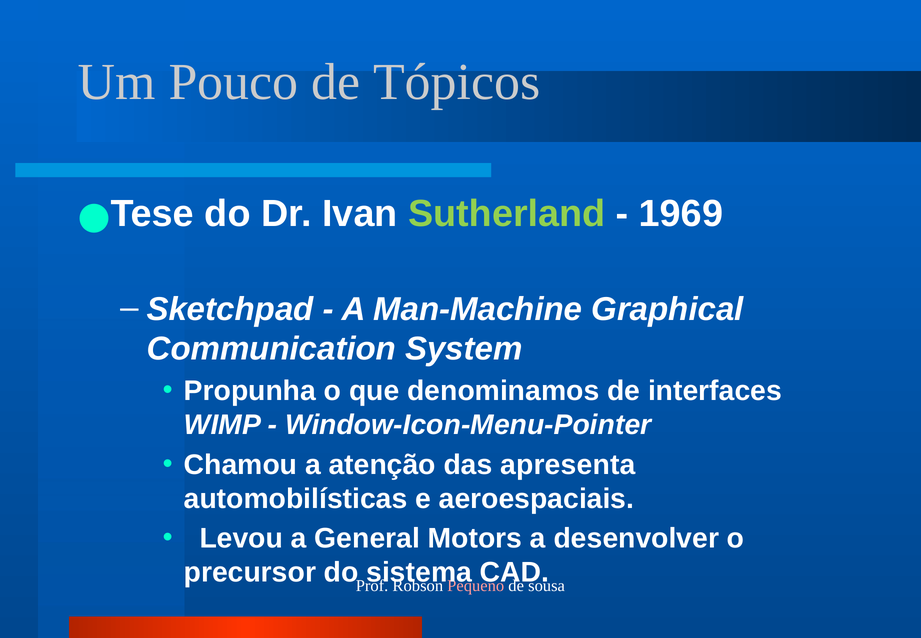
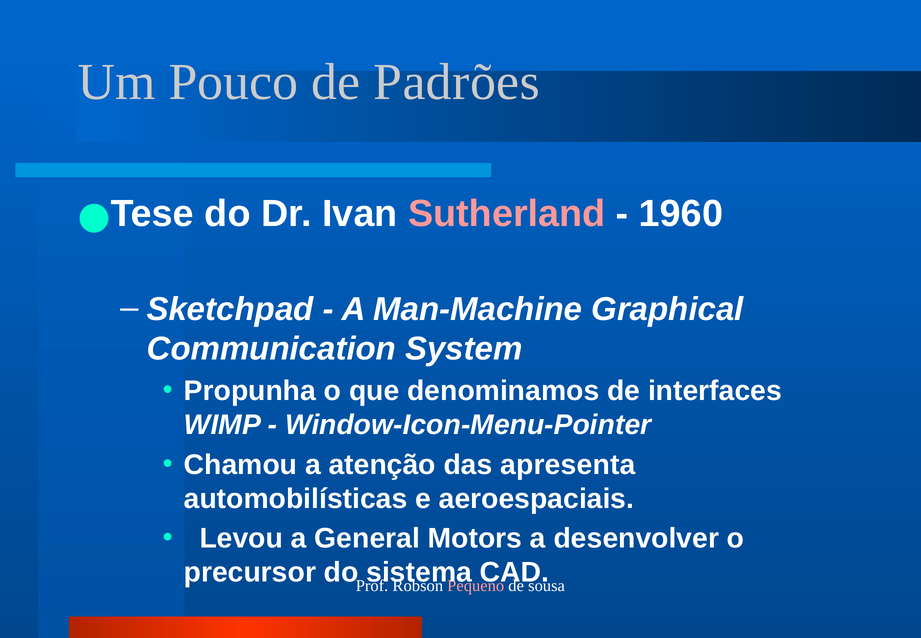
Tópicos: Tópicos -> Padrões
Sutherland colour: light green -> pink
1969: 1969 -> 1960
